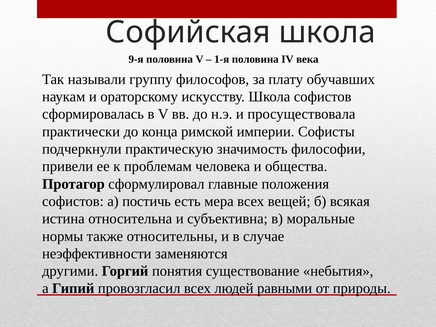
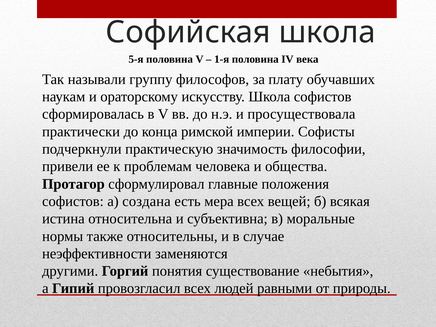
9-я: 9-я -> 5-я
постичь: постичь -> создана
